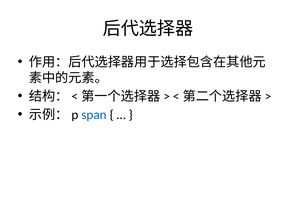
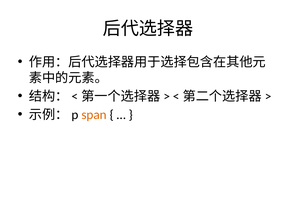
span colour: blue -> orange
